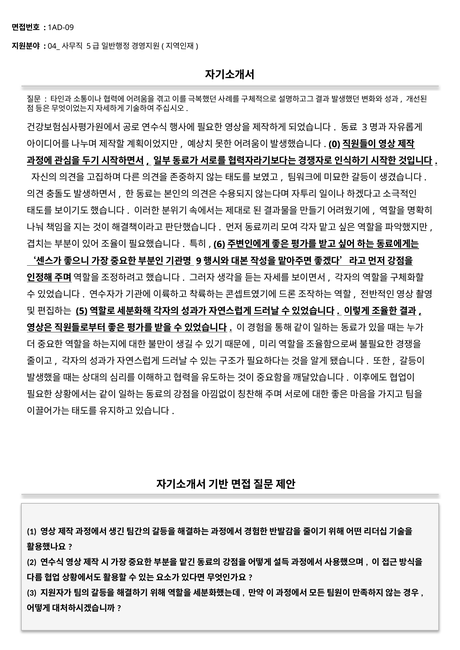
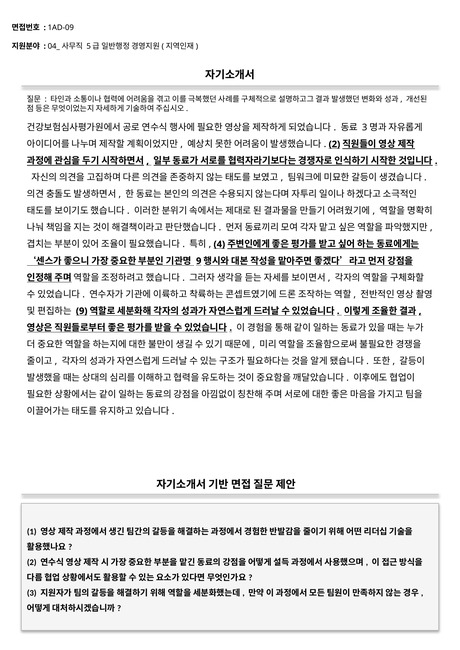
0 at (334, 144): 0 -> 2
6: 6 -> 4
5 at (82, 311): 5 -> 9
